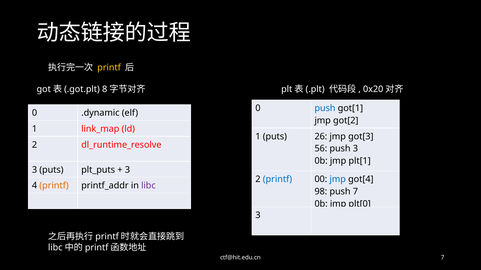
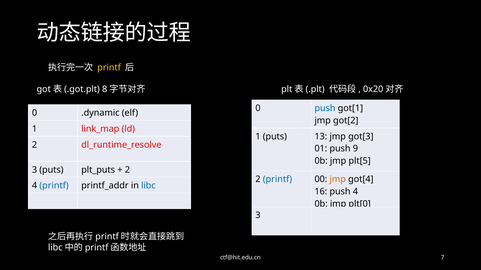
26: 26 -> 13
56: 56 -> 01
push 3: 3 -> 9
plt[1: plt[1 -> plt[5
3 at (127, 170): 3 -> 2
jmp at (338, 180) colour: blue -> orange
printf at (54, 186) colour: orange -> blue
libc colour: purple -> blue
98: 98 -> 16
push 7: 7 -> 4
